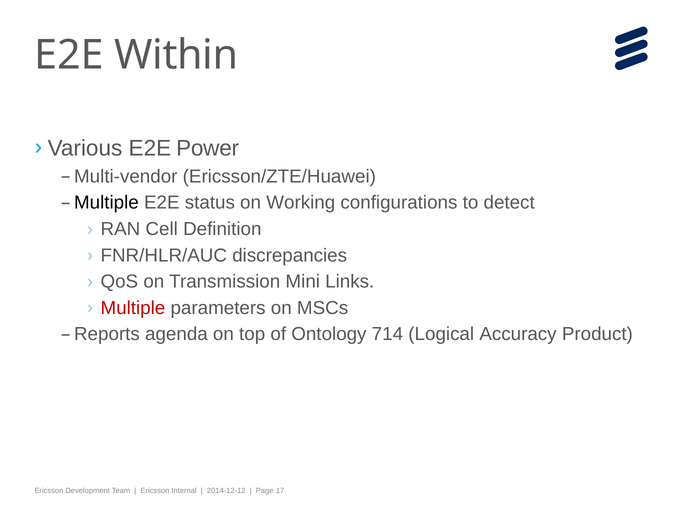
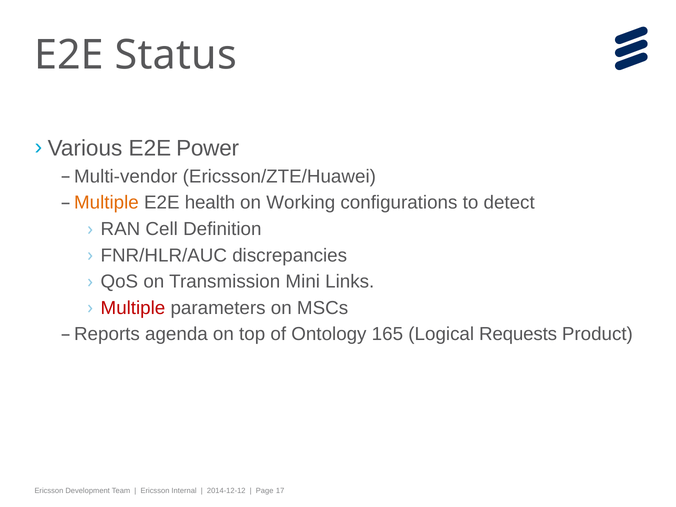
Within: Within -> Status
Multiple at (106, 203) colour: black -> orange
status: status -> health
714: 714 -> 165
Accuracy: Accuracy -> Requests
